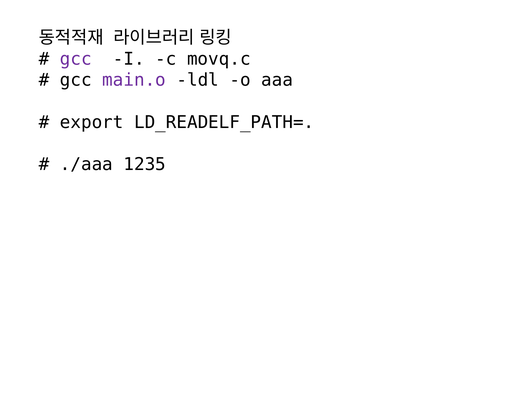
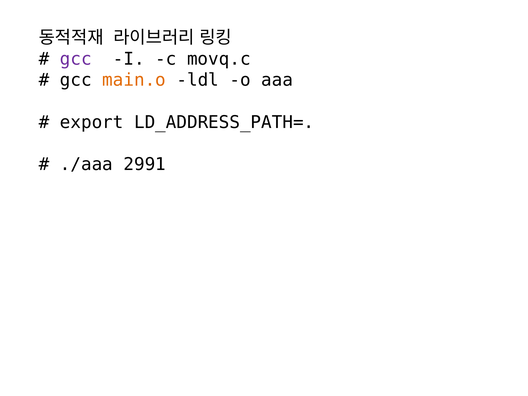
main.o colour: purple -> orange
LD_READELF_PATH=: LD_READELF_PATH= -> LD_ADDRESS_PATH=
1235: 1235 -> 2991
